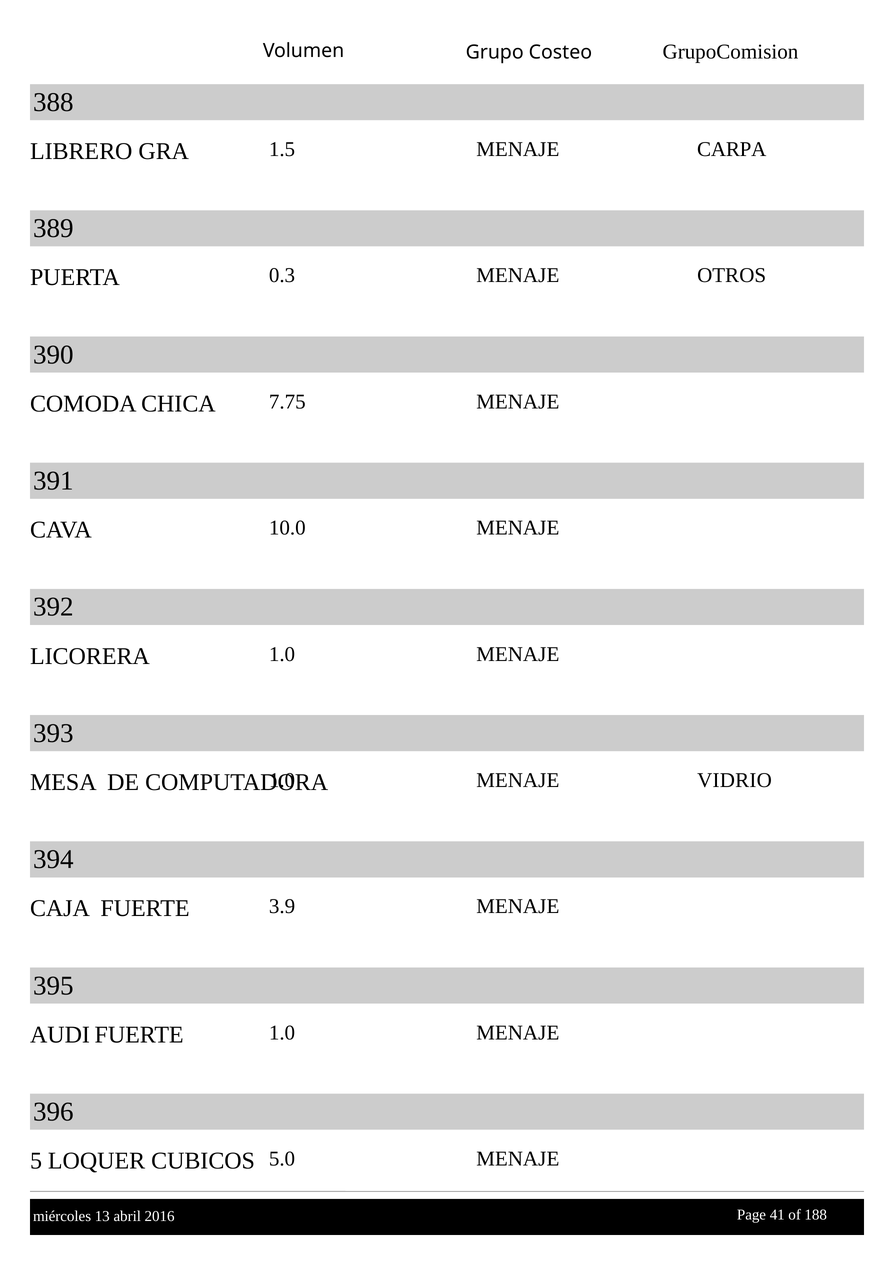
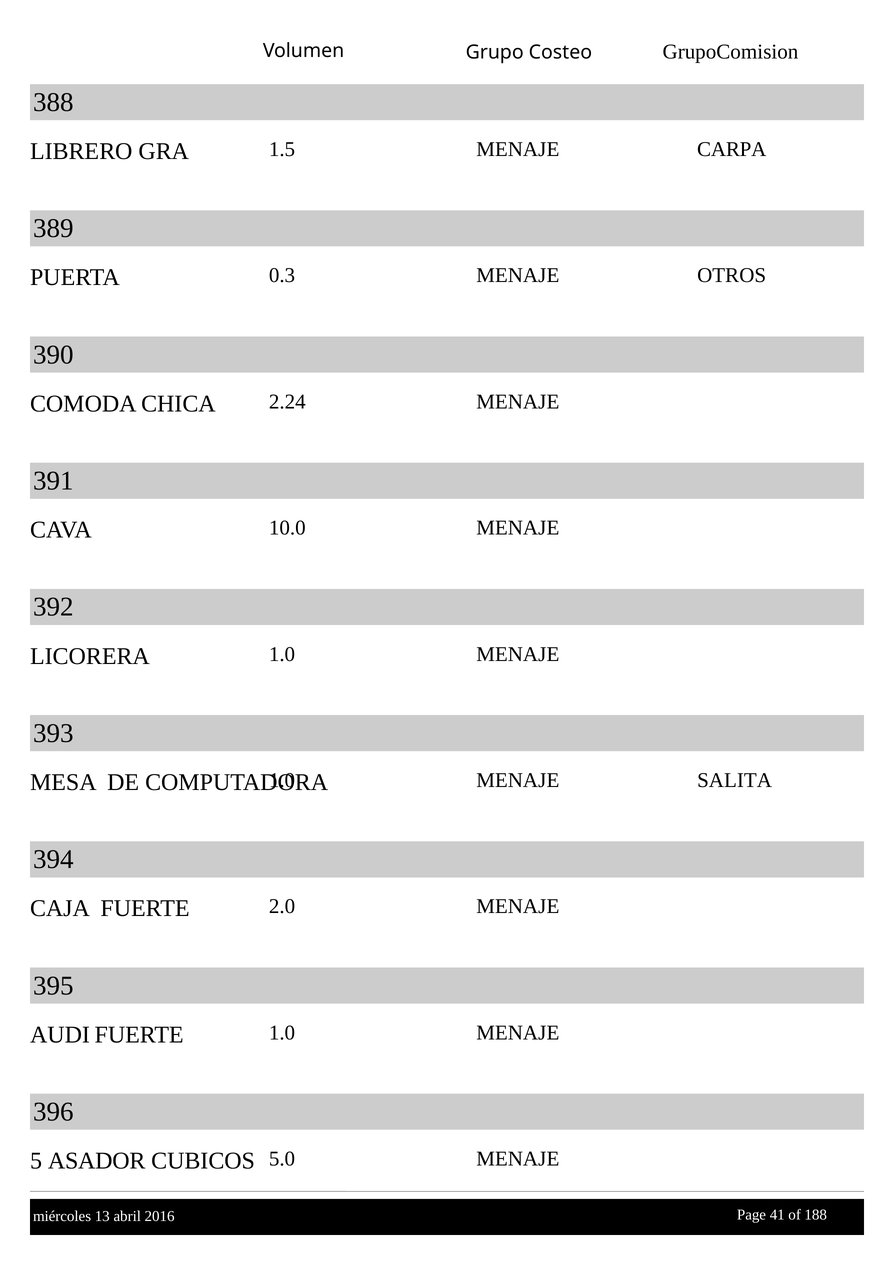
7.75: 7.75 -> 2.24
VIDRIO: VIDRIO -> SALITA
3.9: 3.9 -> 2.0
LOQUER: LOQUER -> ASADOR
